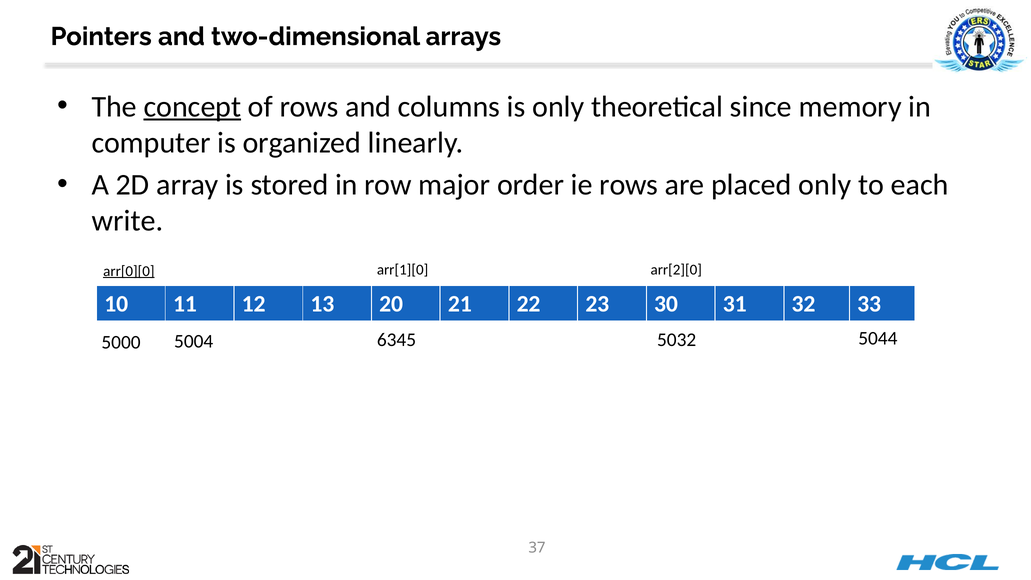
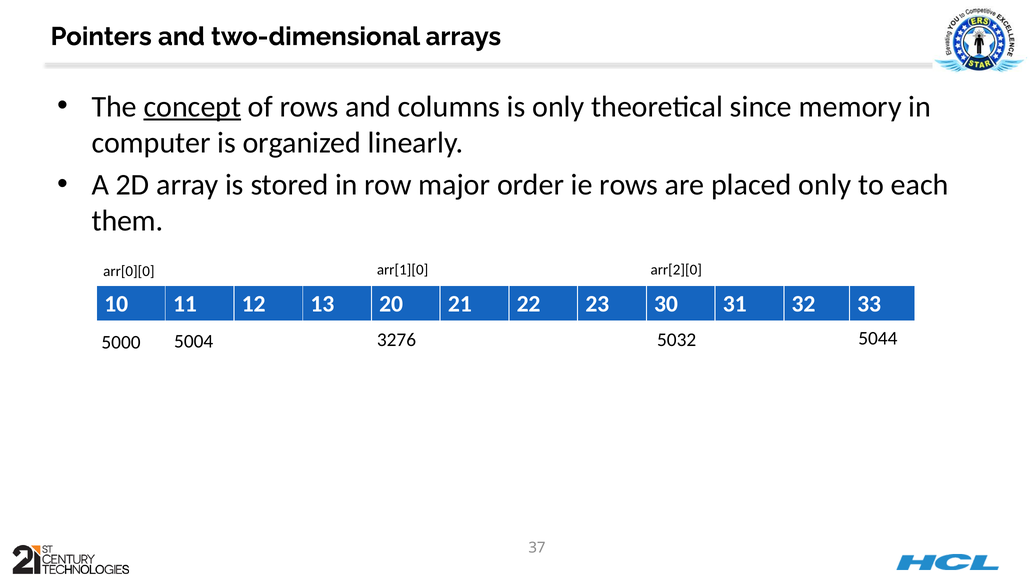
write: write -> them
arr[0][0 underline: present -> none
6345: 6345 -> 3276
